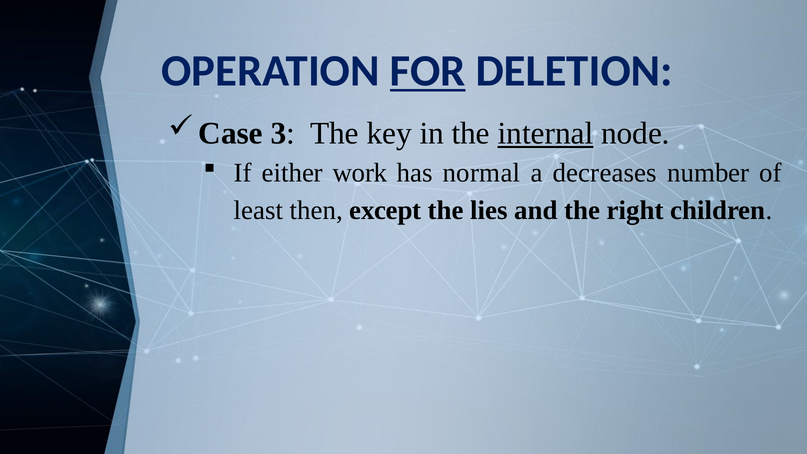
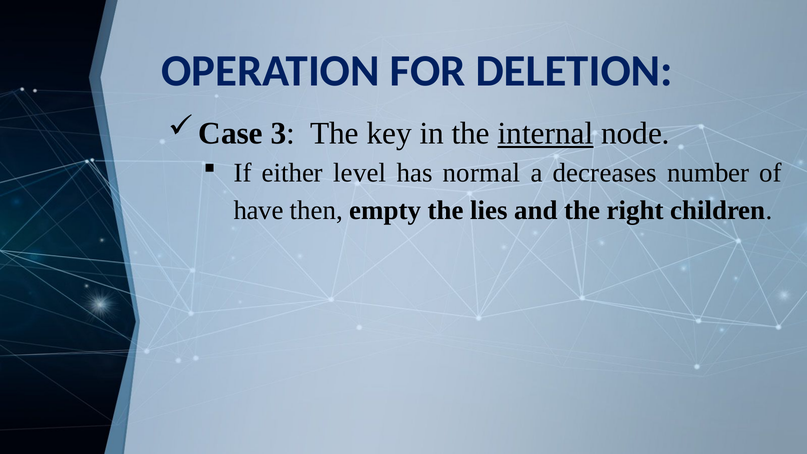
FOR underline: present -> none
work: work -> level
least: least -> have
except: except -> empty
